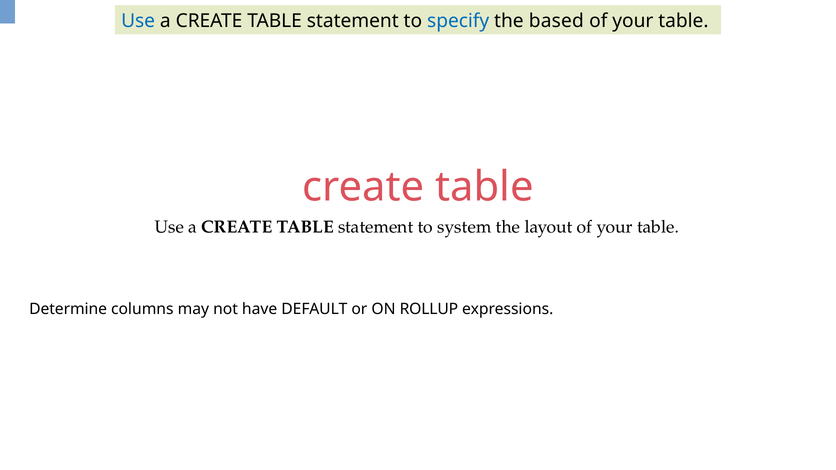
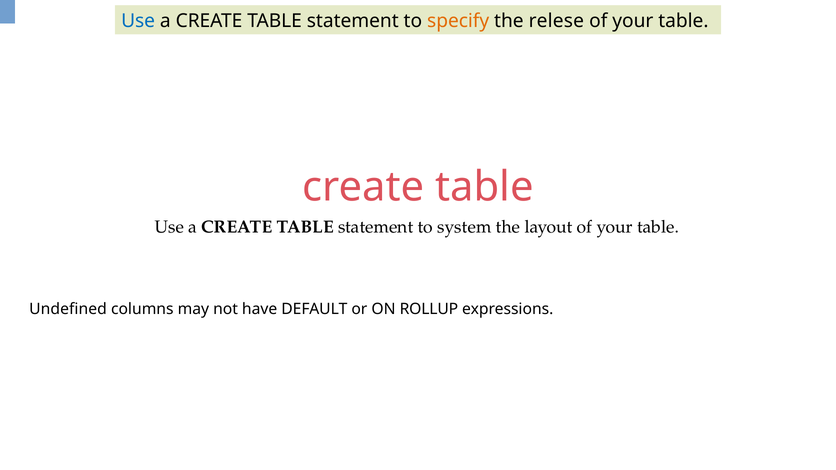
specify colour: blue -> orange
based: based -> relese
Determine: Determine -> Undefined
